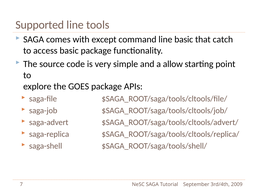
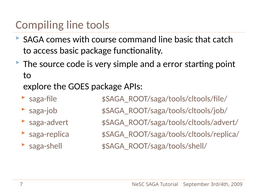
Supported: Supported -> Compiling
except: except -> course
allow: allow -> error
